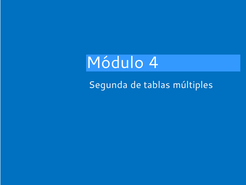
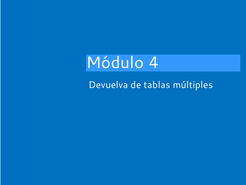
Segunda: Segunda -> Devuelva
